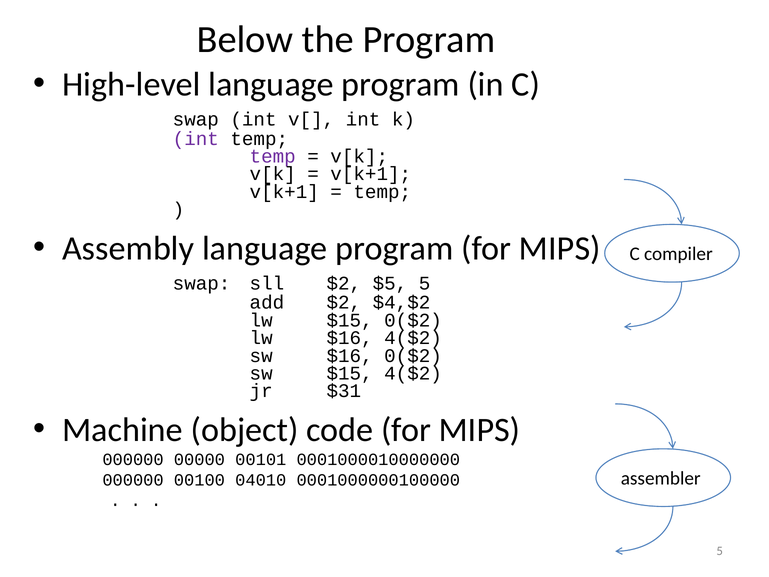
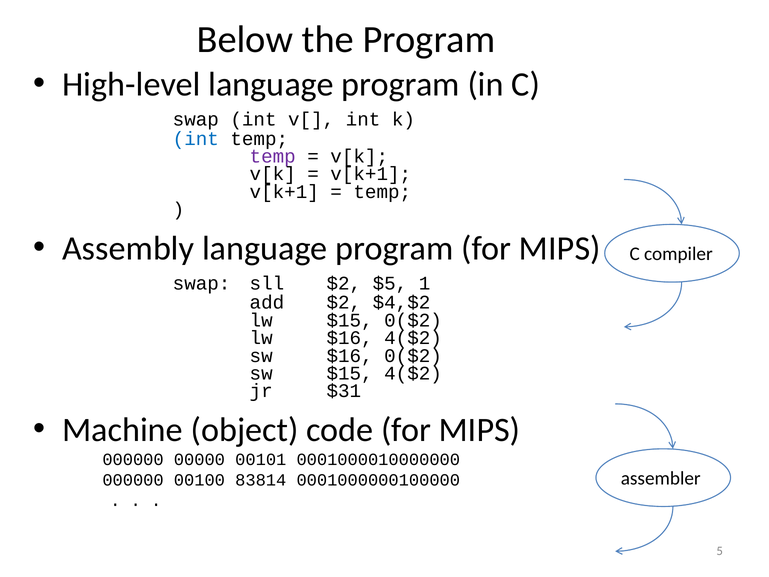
int at (196, 139) colour: purple -> blue
$5 5: 5 -> 1
04010: 04010 -> 83814
